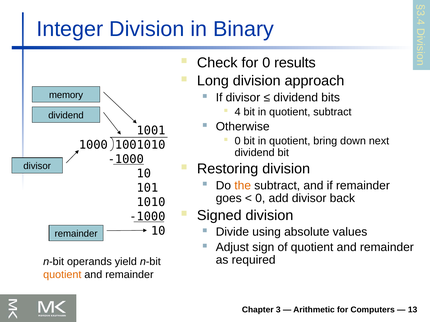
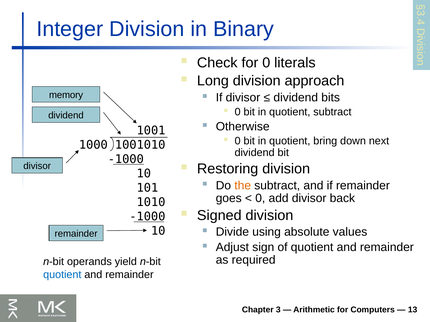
results: results -> literals
4 at (238, 112): 4 -> 0
quotient at (62, 275) colour: orange -> blue
